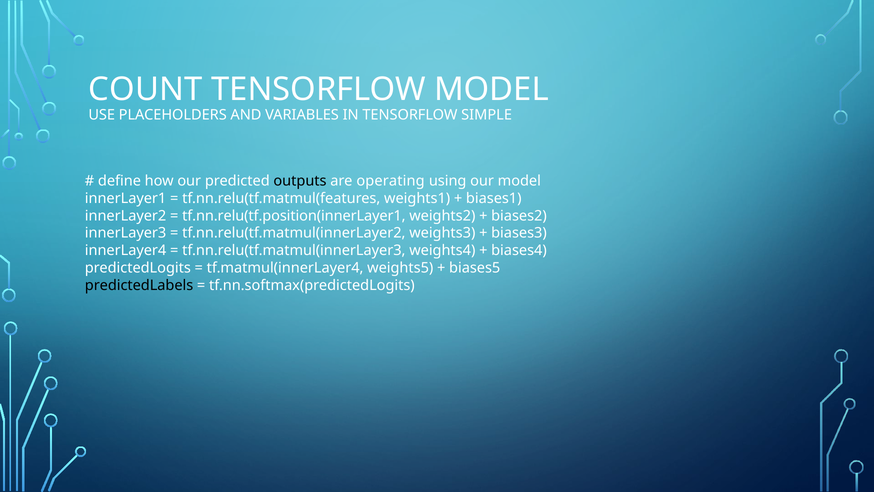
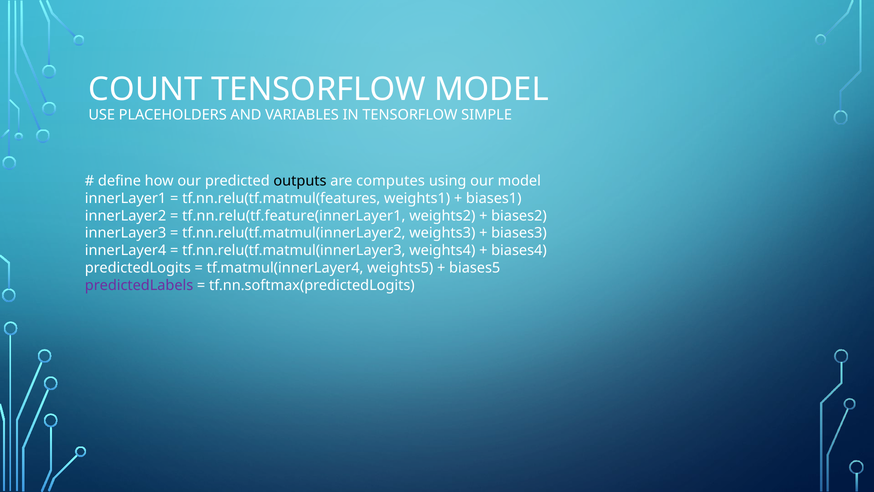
operating: operating -> computes
tf.nn.relu(tf.position(innerLayer1: tf.nn.relu(tf.position(innerLayer1 -> tf.nn.relu(tf.feature(innerLayer1
predictedLabels colour: black -> purple
